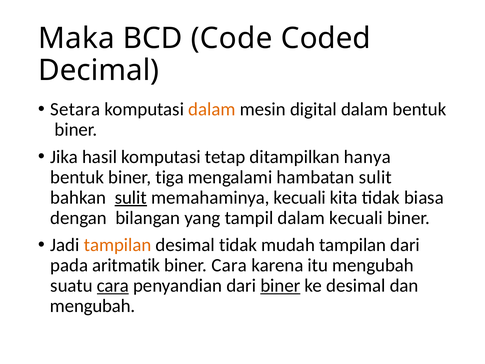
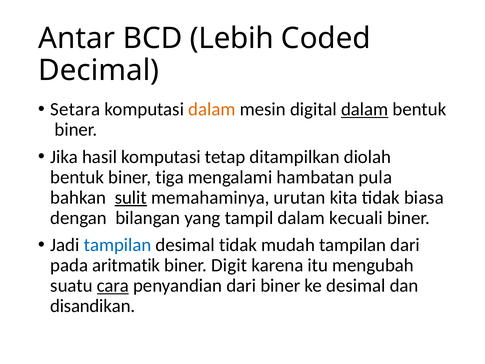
Maka: Maka -> Antar
Code: Code -> Lebih
dalam at (365, 109) underline: none -> present
hanya: hanya -> diolah
hambatan sulit: sulit -> pula
memahaminya kecuali: kecuali -> urutan
tampilan at (118, 245) colour: orange -> blue
biner Cara: Cara -> Digit
biner at (280, 285) underline: present -> none
mengubah at (93, 306): mengubah -> disandikan
